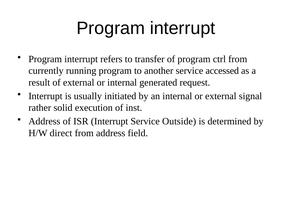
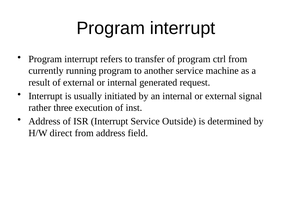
accessed: accessed -> machine
solid: solid -> three
